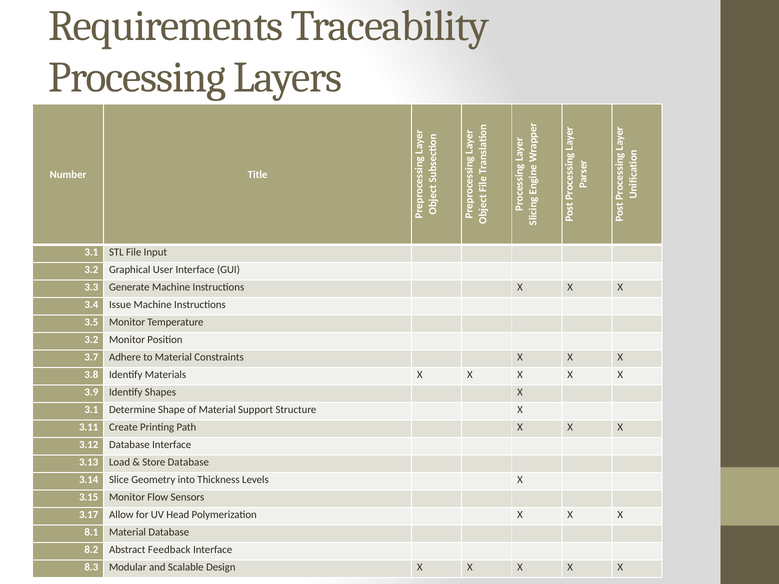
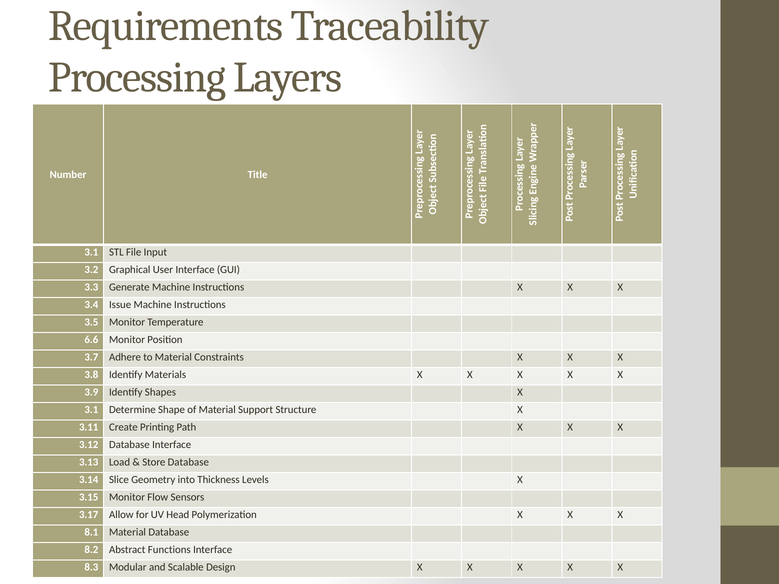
3.2 at (91, 340): 3.2 -> 6.6
Feedback: Feedback -> Functions
